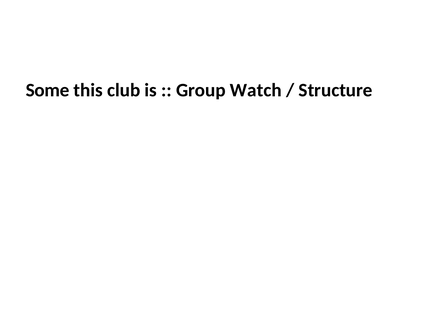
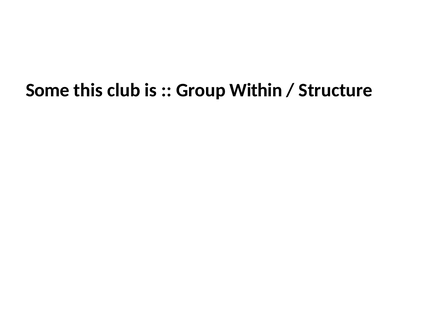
Watch: Watch -> Within
